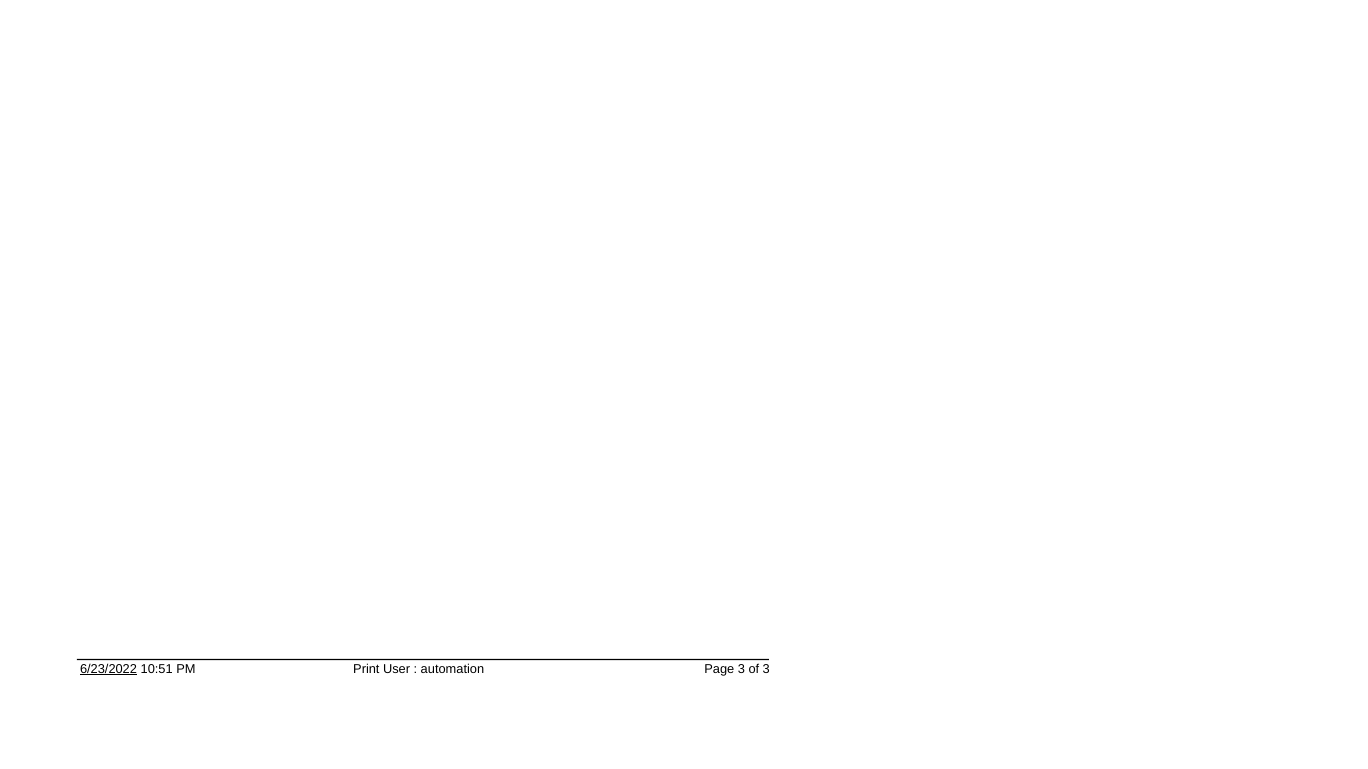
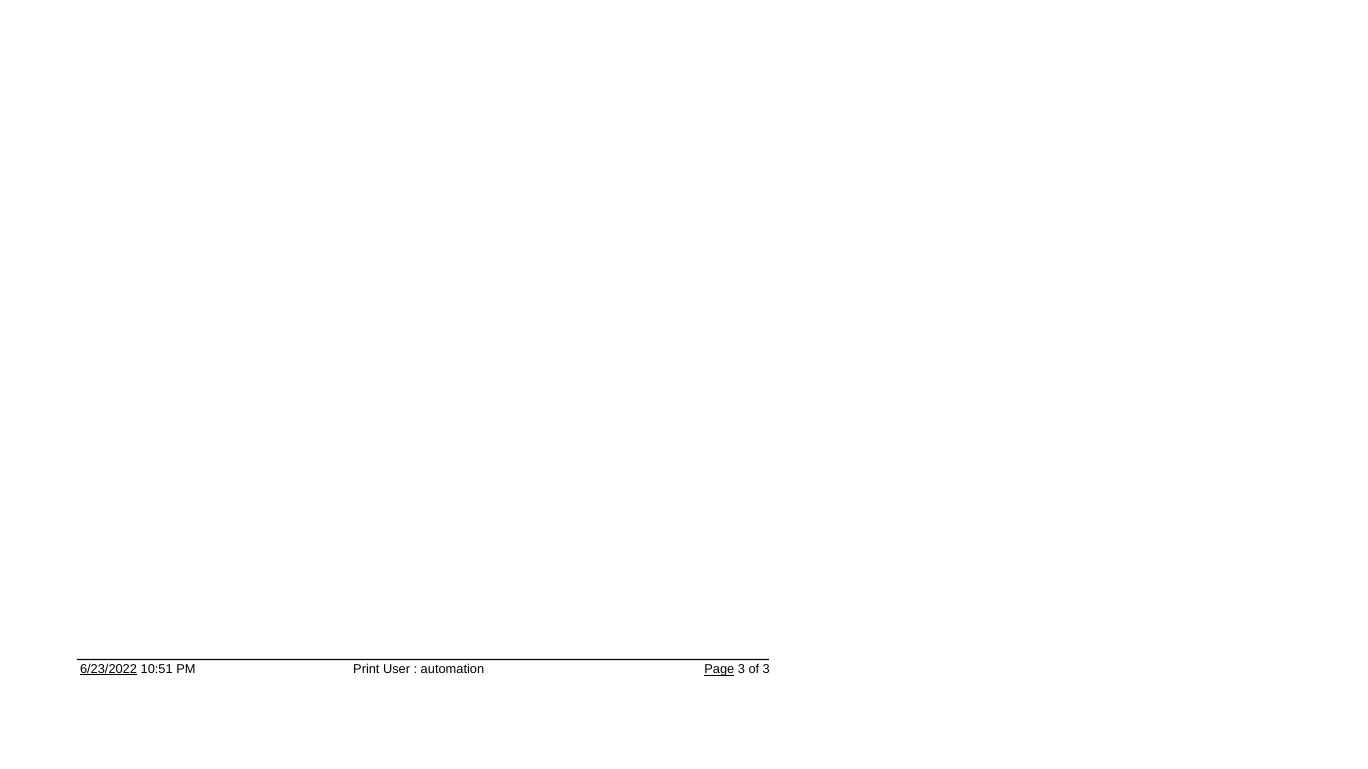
Page underline: none -> present
